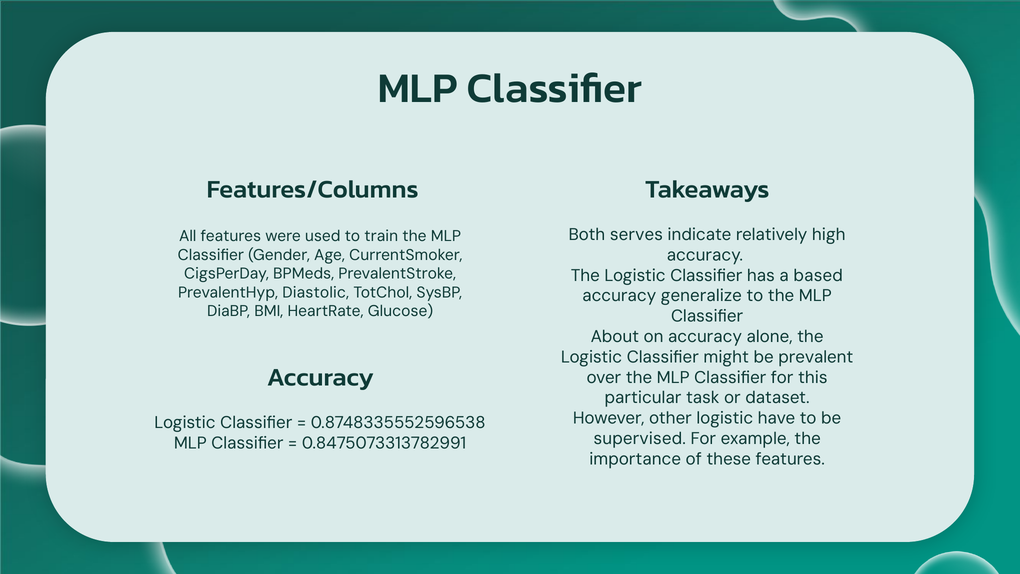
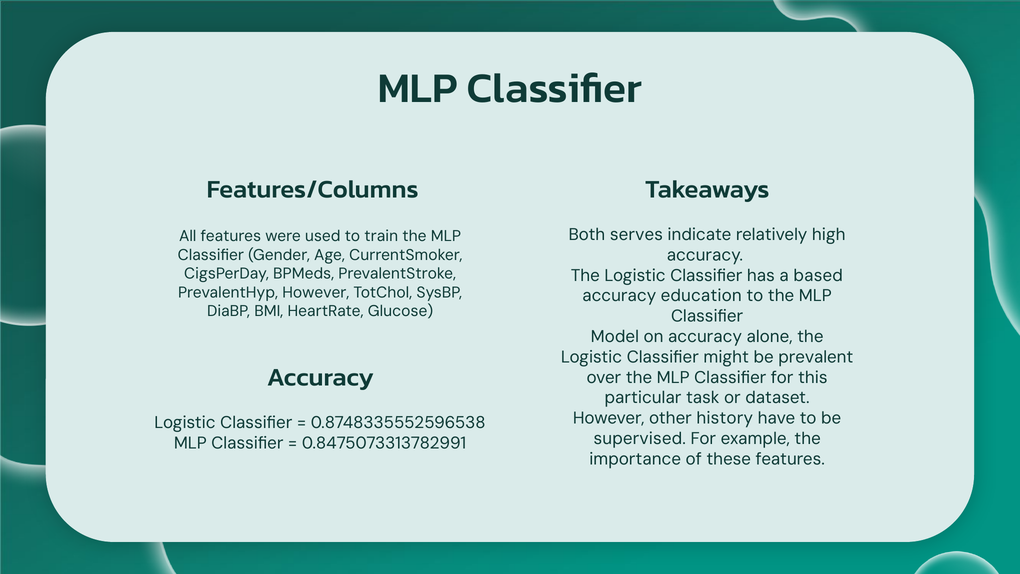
PrevalentHyp Diastolic: Diastolic -> However
generalize: generalize -> education
About: About -> Model
other logistic: logistic -> history
